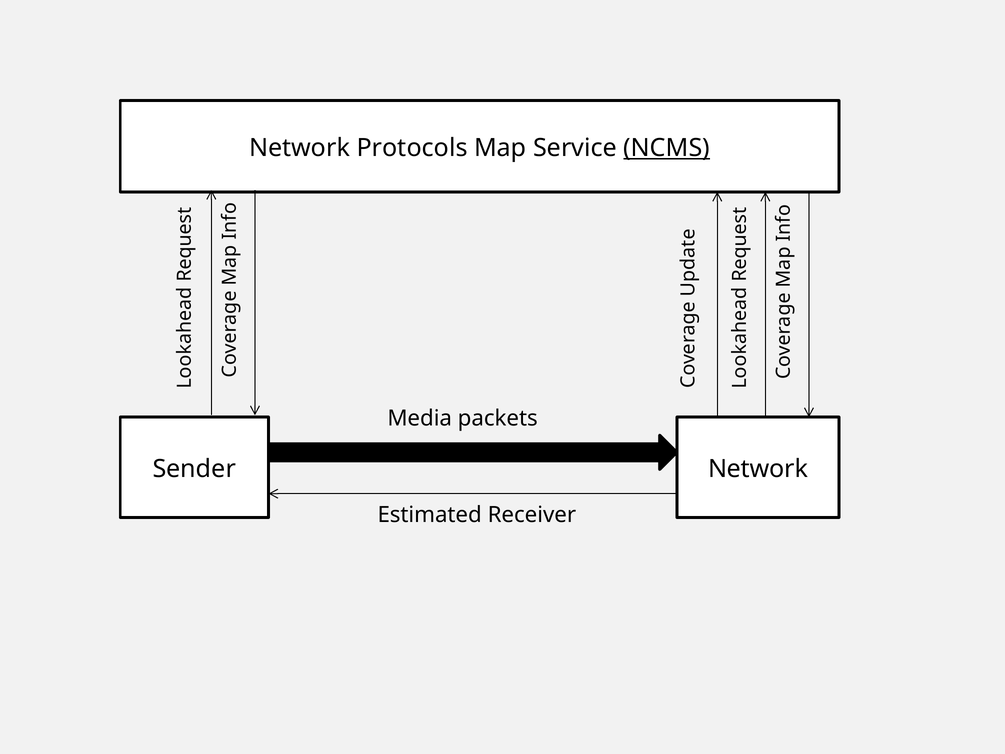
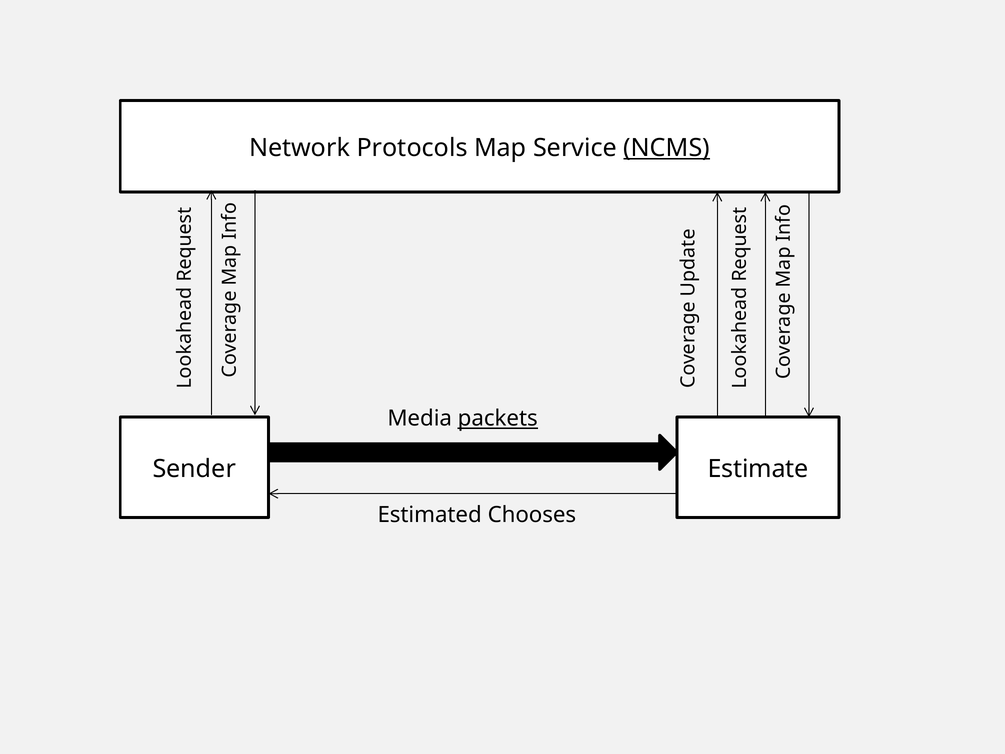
packets underline: none -> present
Network at (758, 469): Network -> Estimate
Receiver: Receiver -> Chooses
